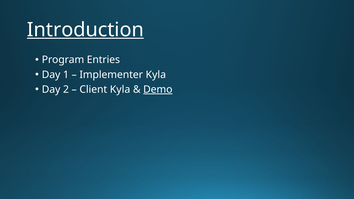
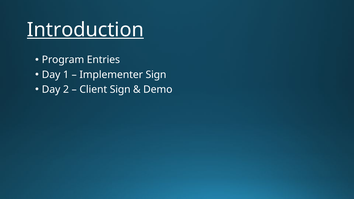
Implementer Kyla: Kyla -> Sign
Client Kyla: Kyla -> Sign
Demo underline: present -> none
